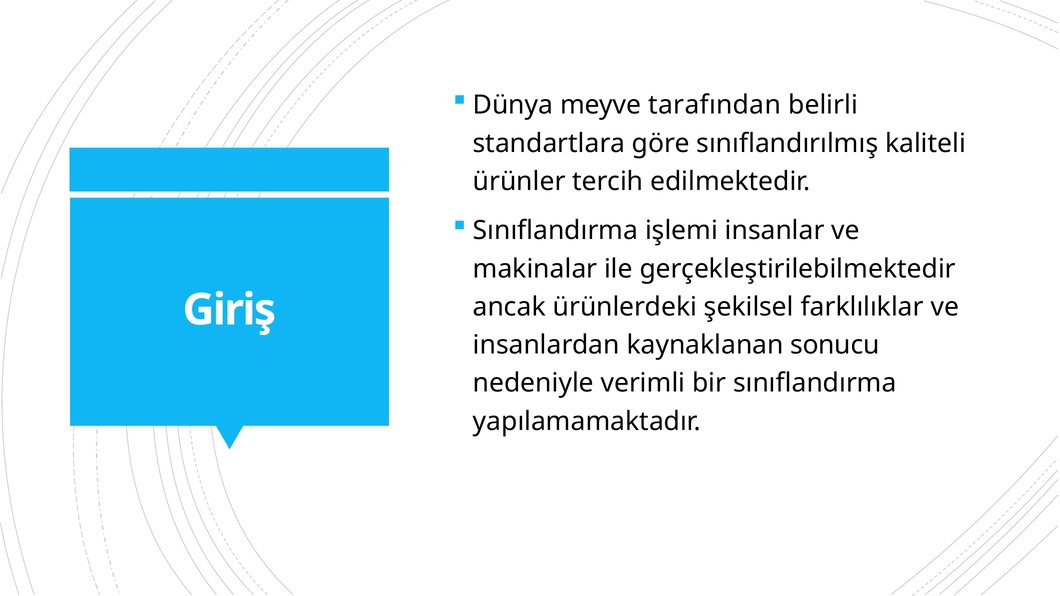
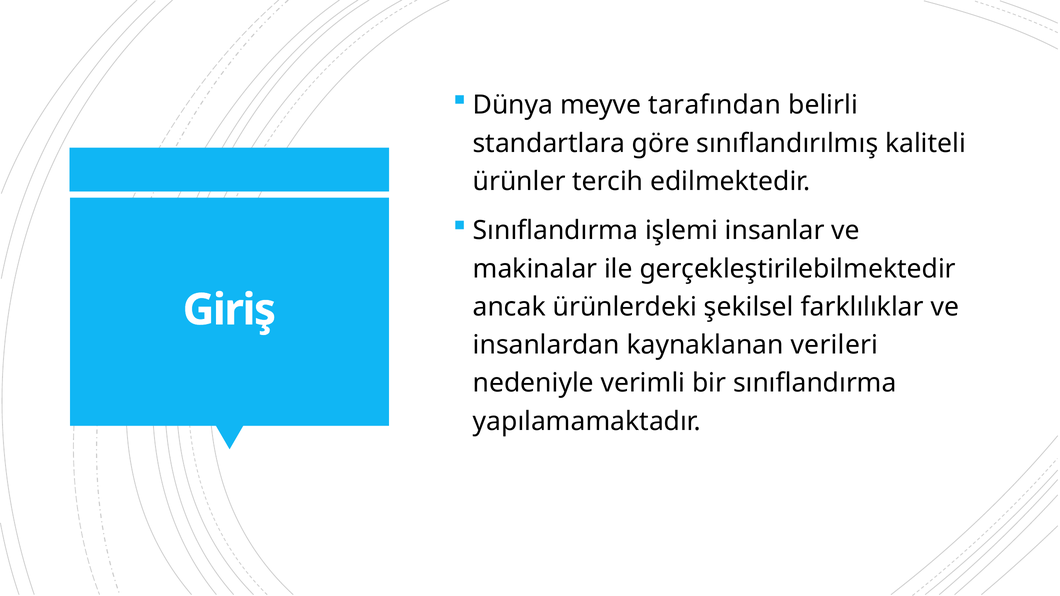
sonucu: sonucu -> verileri
